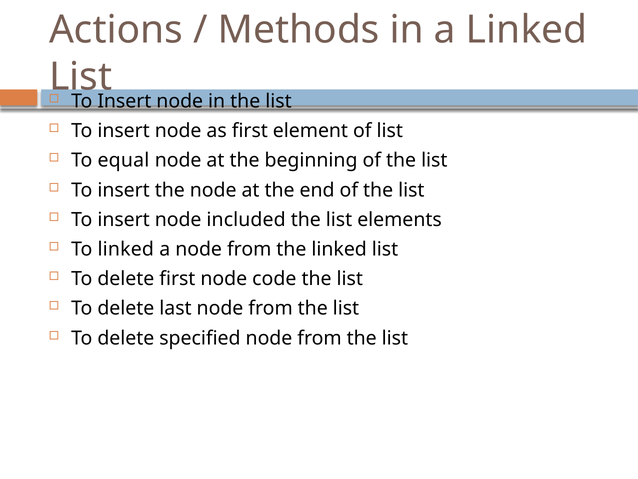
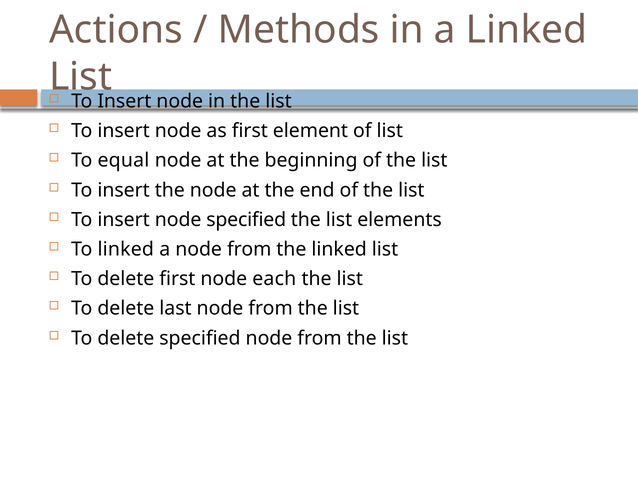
node included: included -> specified
code: code -> each
